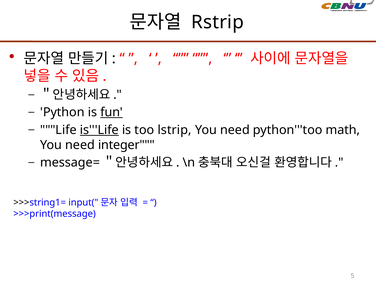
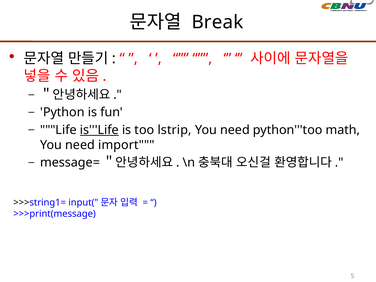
Rstrip: Rstrip -> Break
fun underline: present -> none
integer: integer -> import
